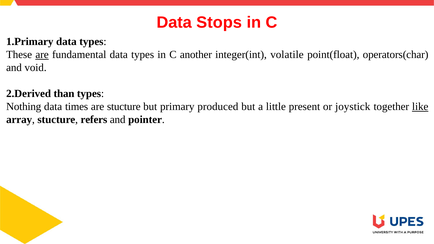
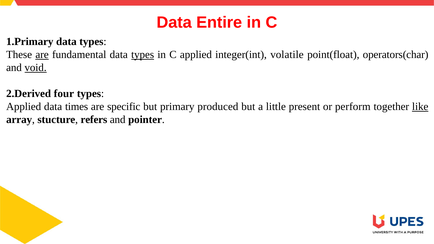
Stops: Stops -> Entire
types at (143, 55) underline: none -> present
C another: another -> applied
void underline: none -> present
than: than -> four
Nothing at (24, 107): Nothing -> Applied
are stucture: stucture -> specific
joystick: joystick -> perform
